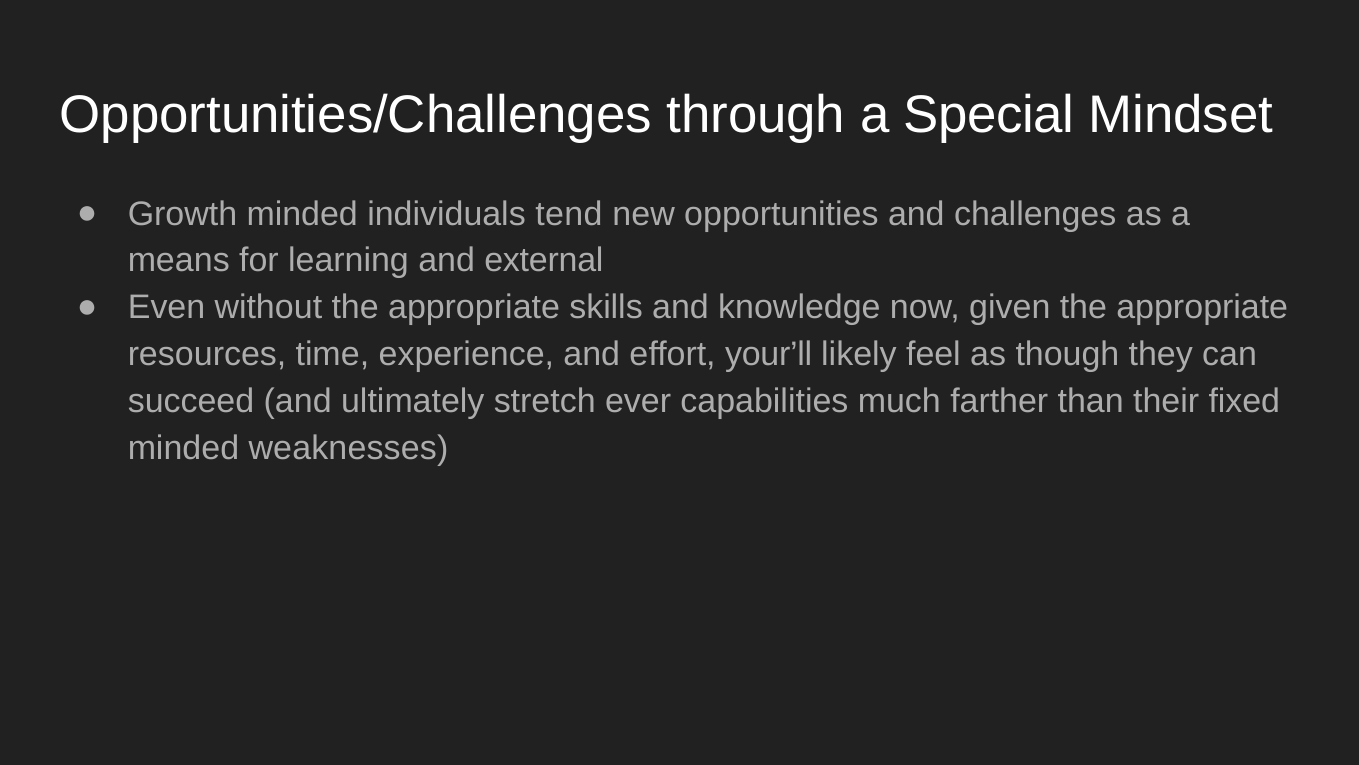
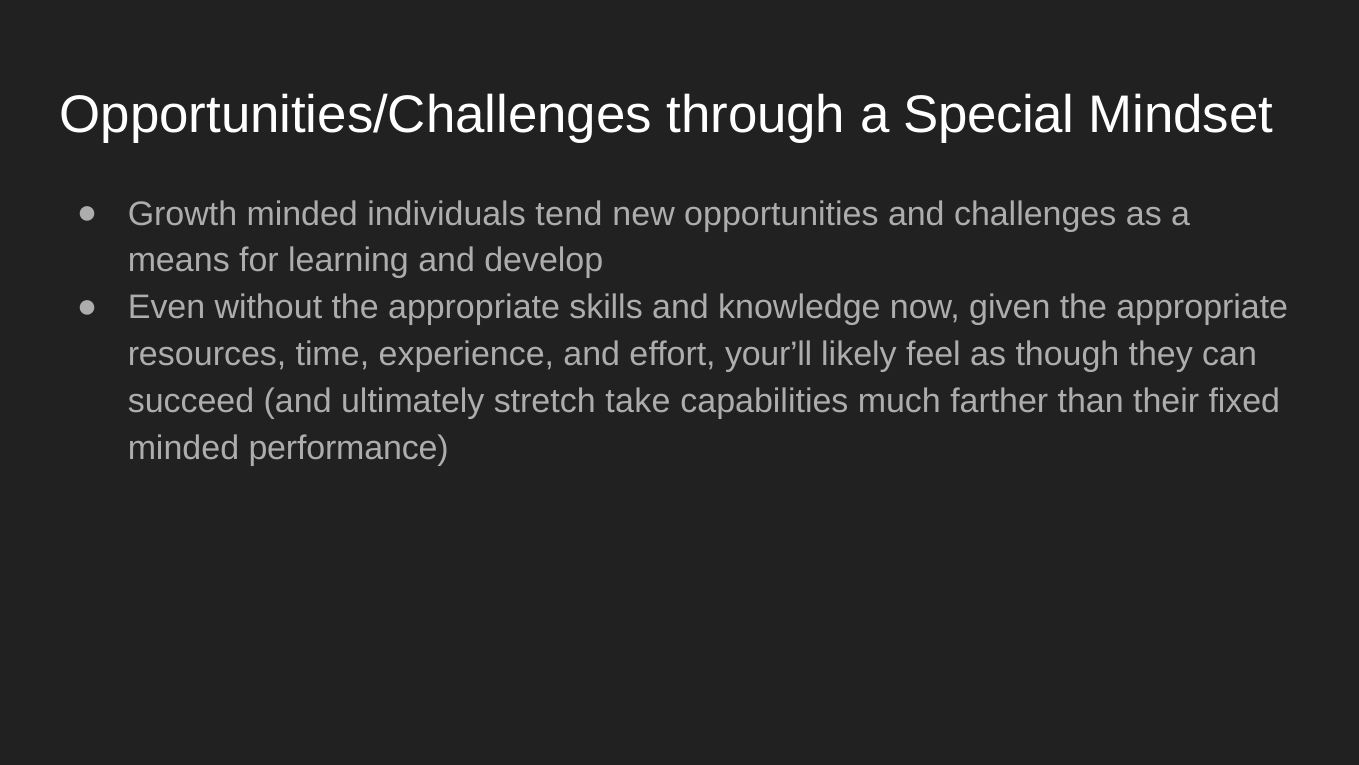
external: external -> develop
ever: ever -> take
weaknesses: weaknesses -> performance
